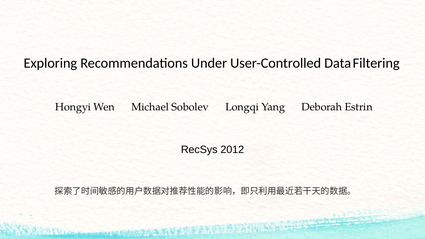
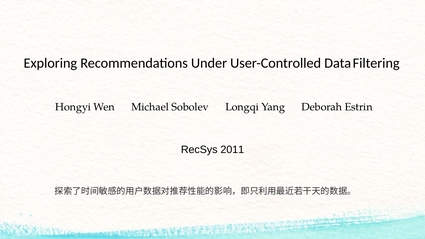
2012: 2012 -> 2011
